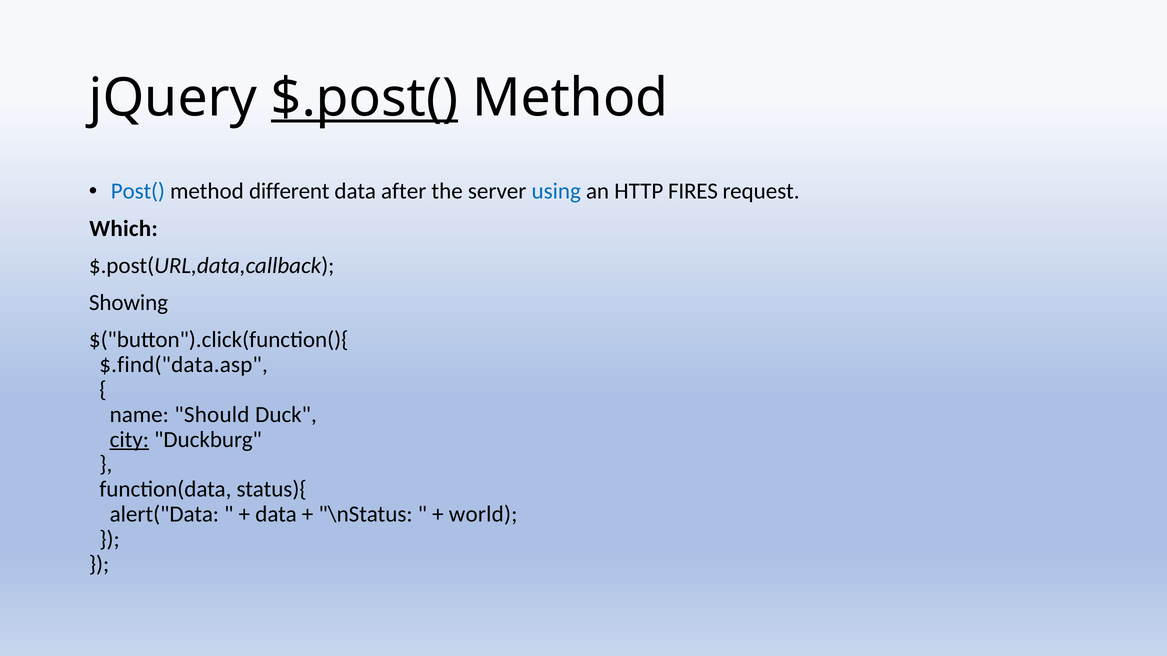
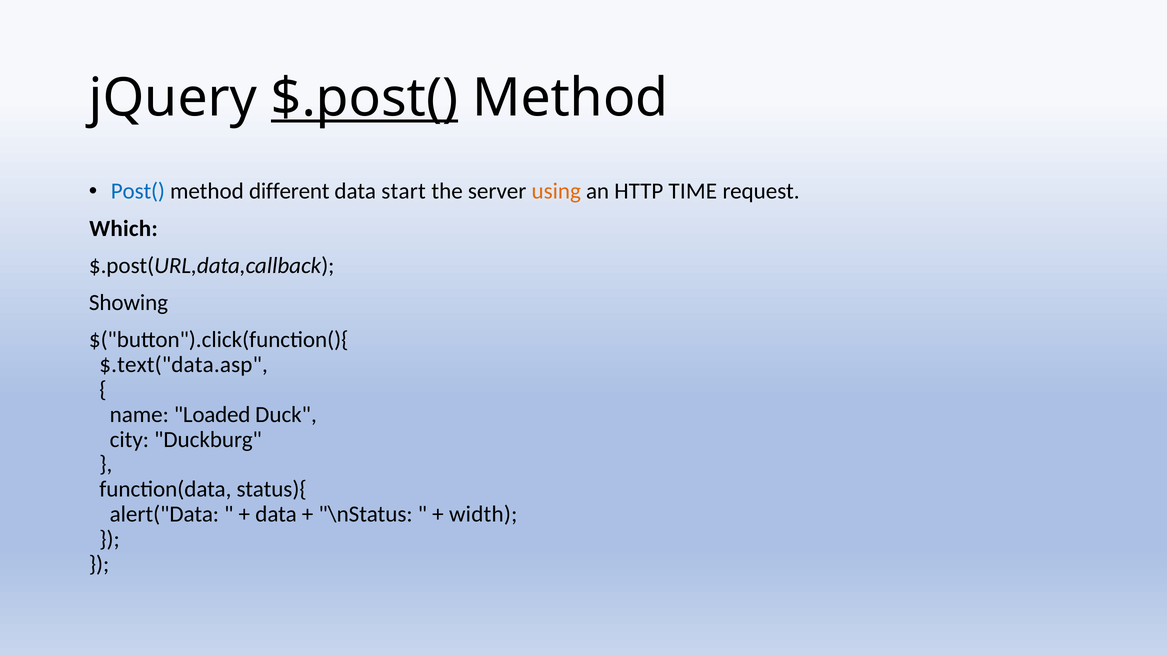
after: after -> start
using colour: blue -> orange
FIRES: FIRES -> TIME
$.find("data.asp: $.find("data.asp -> $.text("data.asp
Should: Should -> Loaded
city underline: present -> none
world: world -> width
